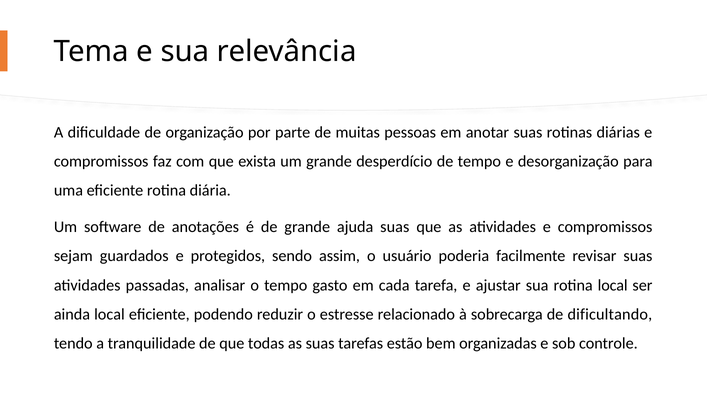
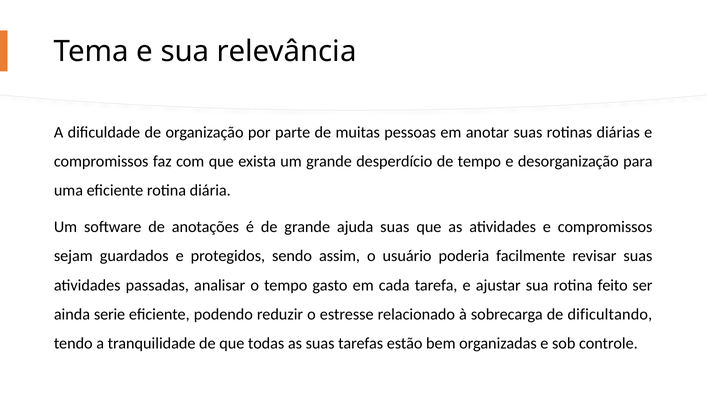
rotina local: local -> feito
ainda local: local -> serie
